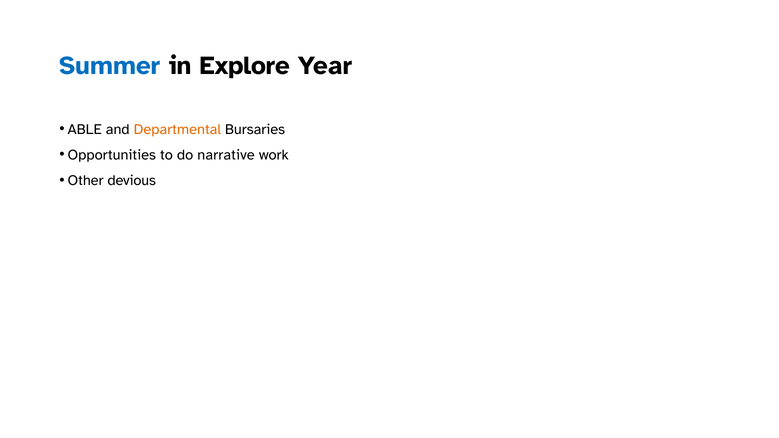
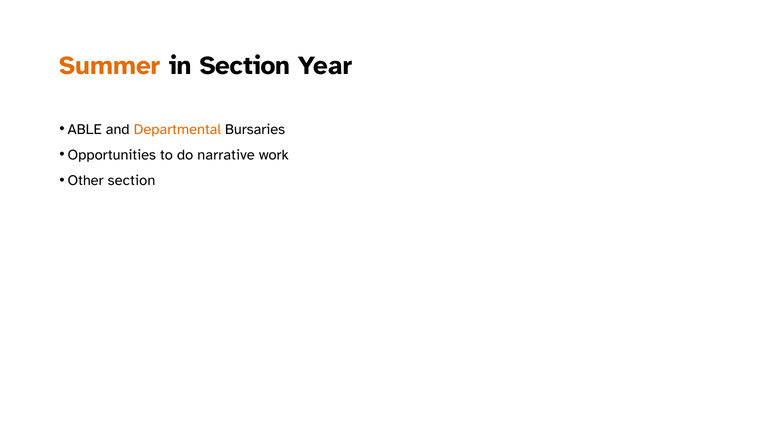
Summer colour: blue -> orange
in Explore: Explore -> Section
Other devious: devious -> section
